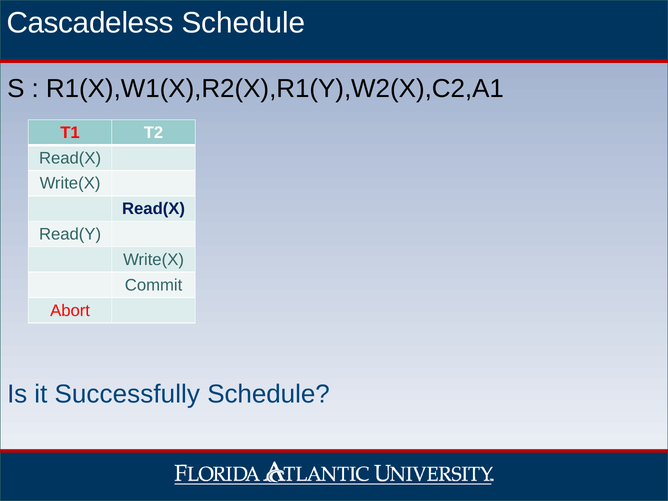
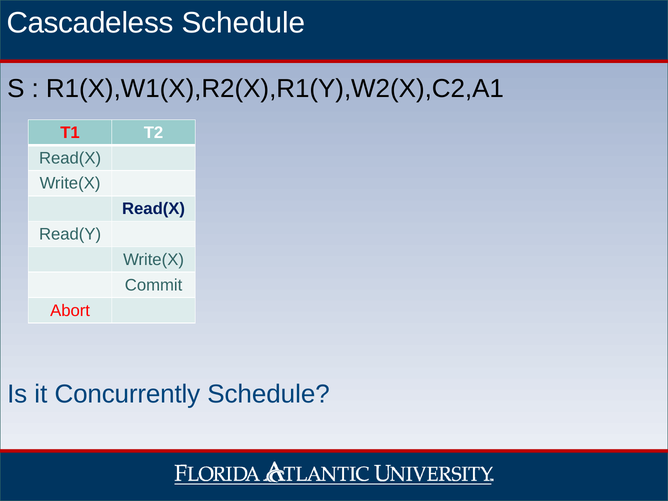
Successfully: Successfully -> Concurrently
